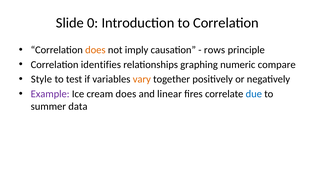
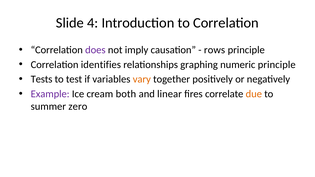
0: 0 -> 4
does at (95, 50) colour: orange -> purple
numeric compare: compare -> principle
Style: Style -> Tests
cream does: does -> both
due colour: blue -> orange
data: data -> zero
